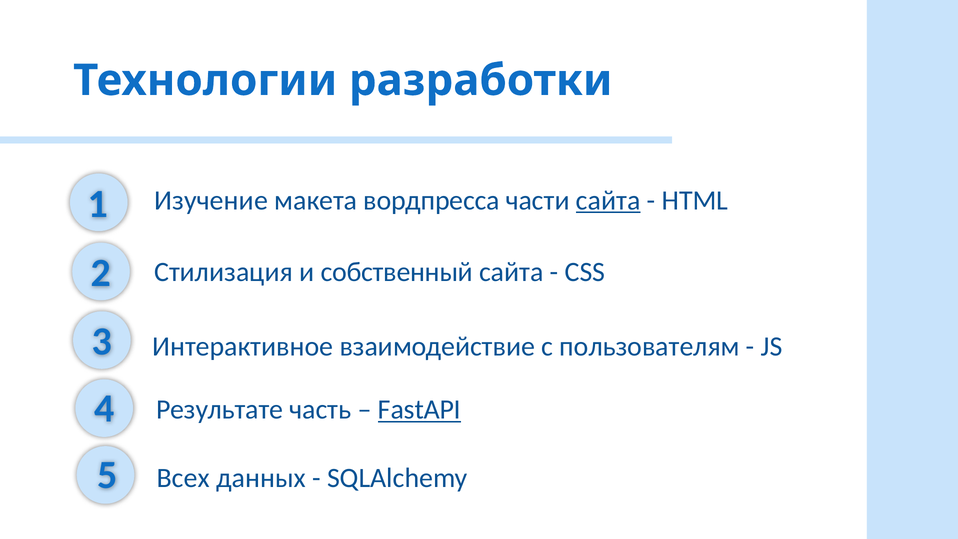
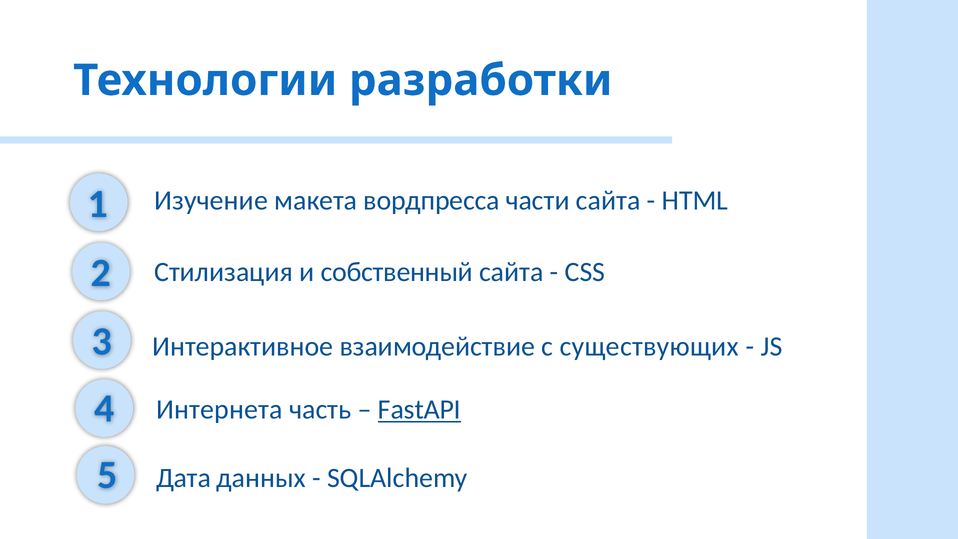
сайта at (608, 200) underline: present -> none
пользователям: пользователям -> существующих
Результате: Результате -> Интернета
Всех: Всех -> Дата
